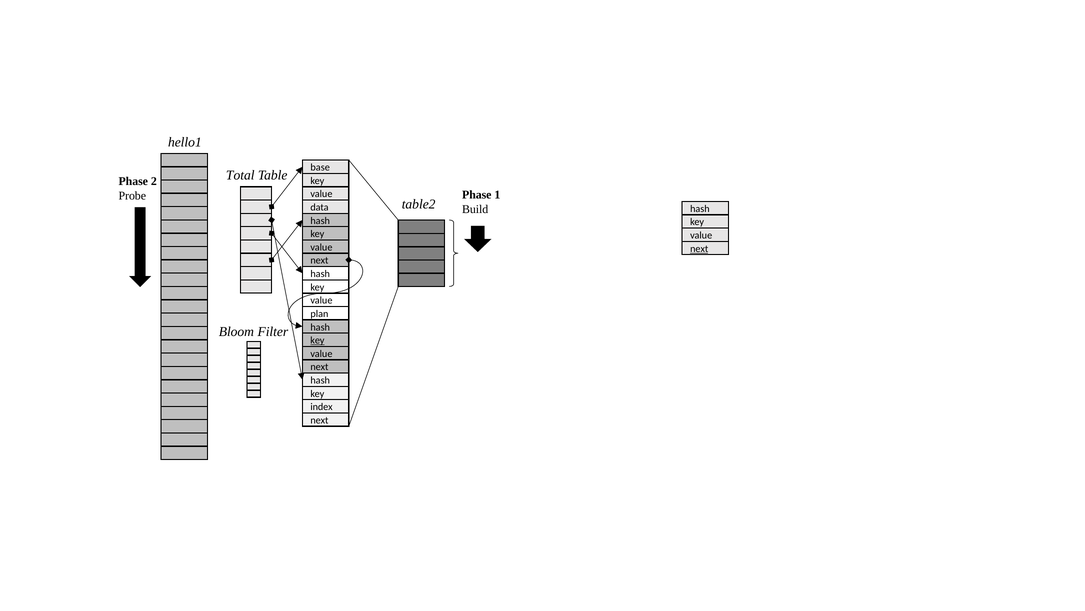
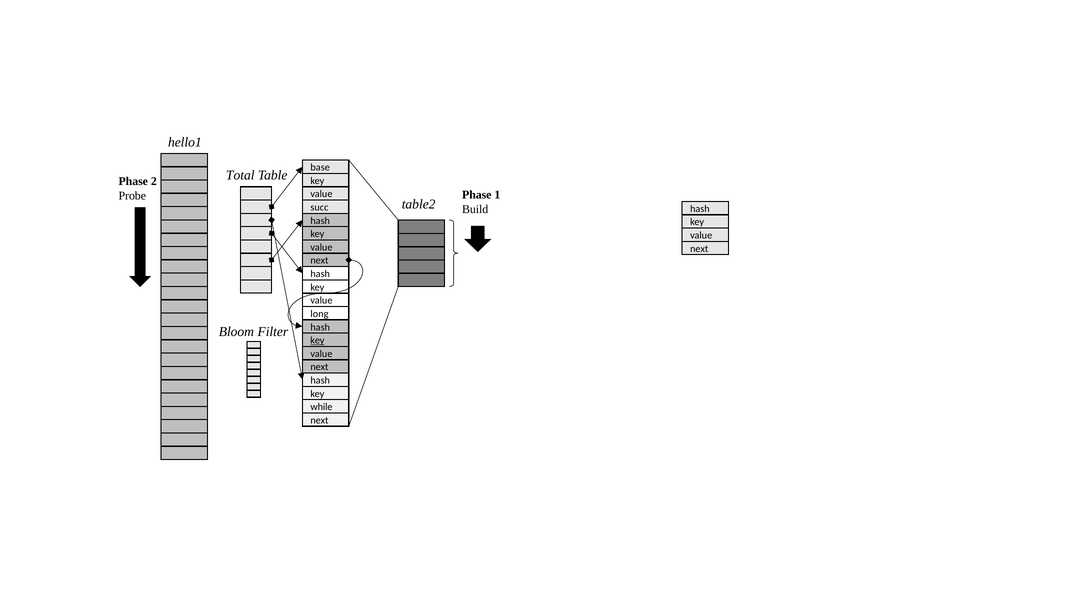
data: data -> succ
next at (699, 248) underline: present -> none
plan: plan -> long
index: index -> while
